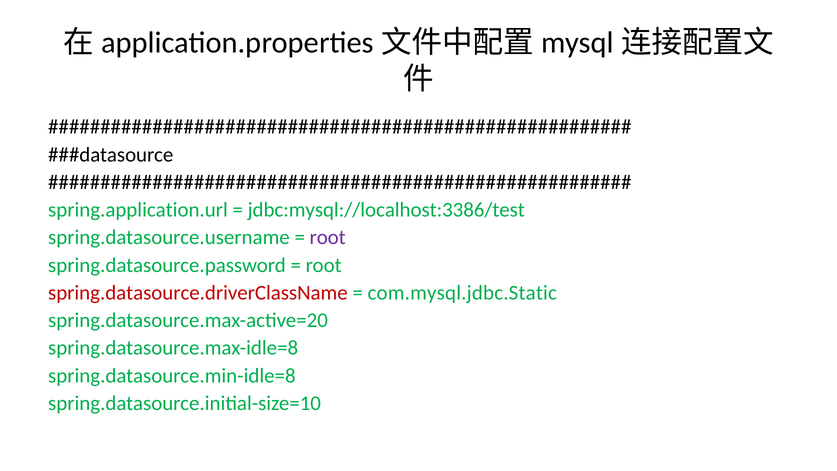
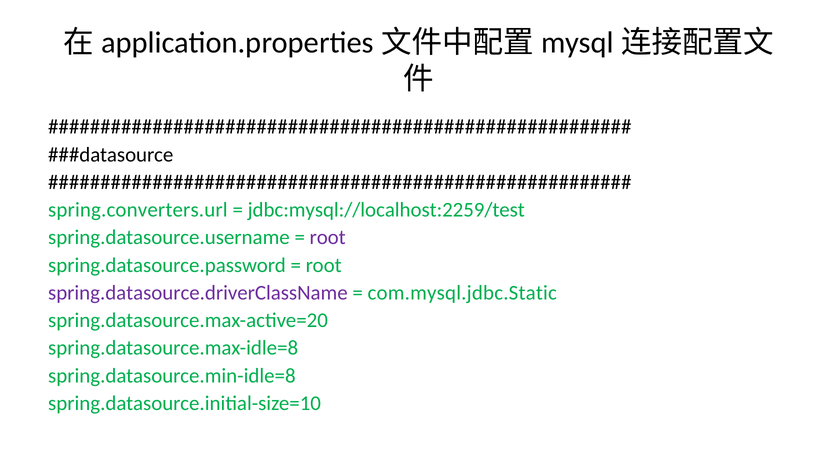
spring.application.url: spring.application.url -> spring.converters.url
jdbc:mysql://localhost:3386/test: jdbc:mysql://localhost:3386/test -> jdbc:mysql://localhost:2259/test
spring.datasource.driverClassName colour: red -> purple
